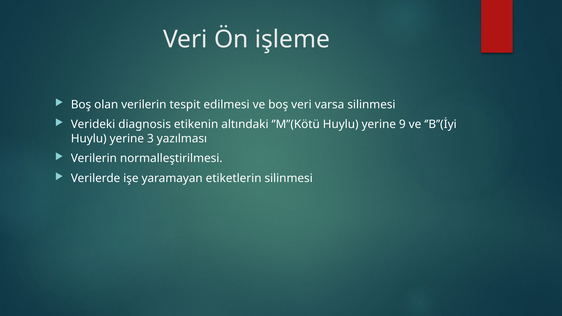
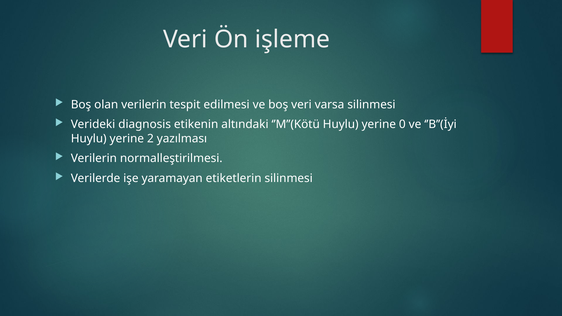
9: 9 -> 0
3: 3 -> 2
